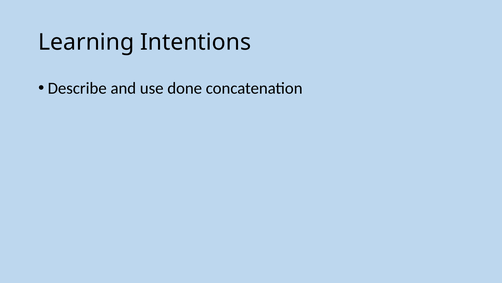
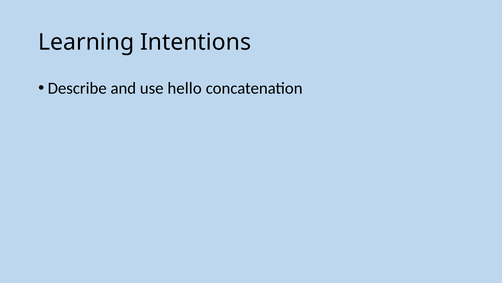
done: done -> hello
